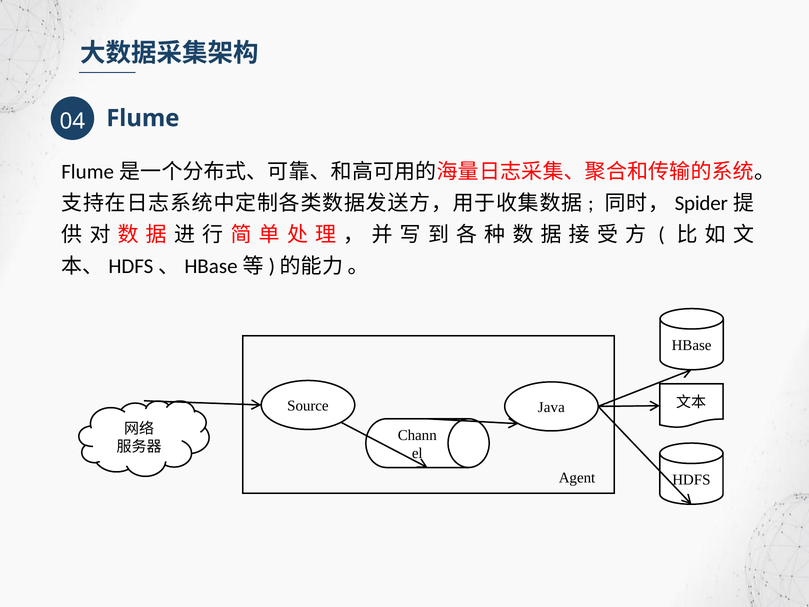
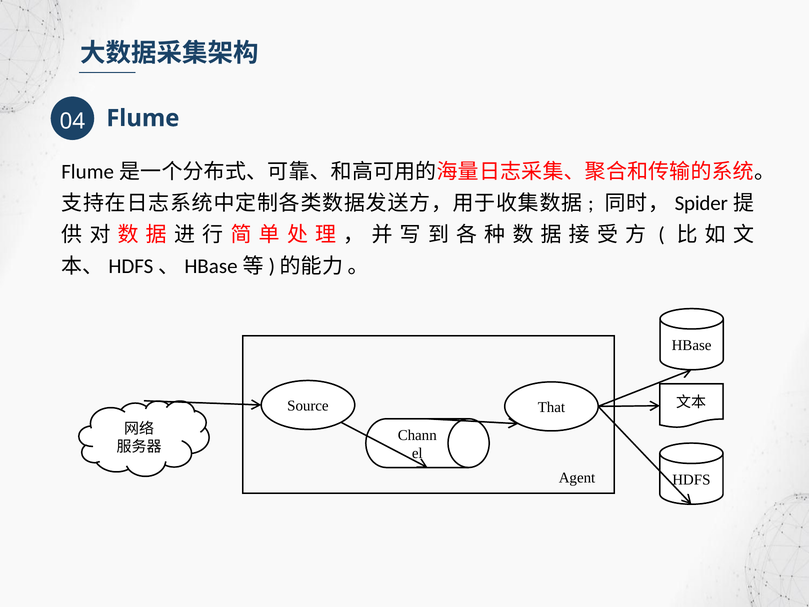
Java: Java -> That
